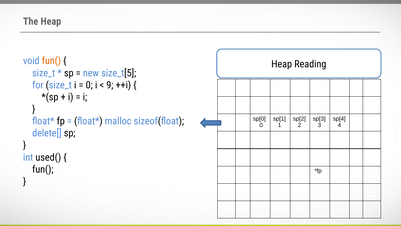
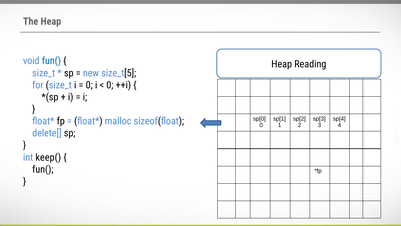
fun( at (51, 61) colour: orange -> blue
9 at (110, 85): 9 -> 0
used(: used( -> keep(
